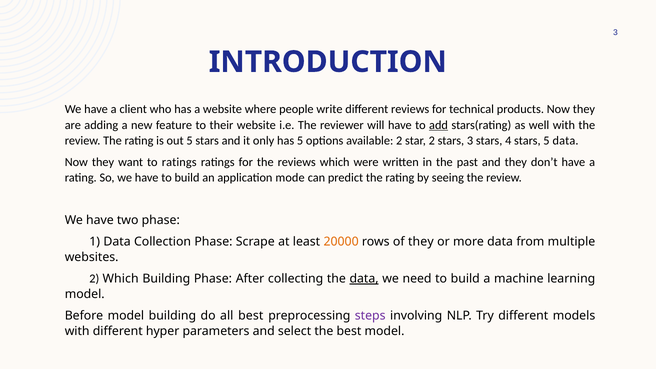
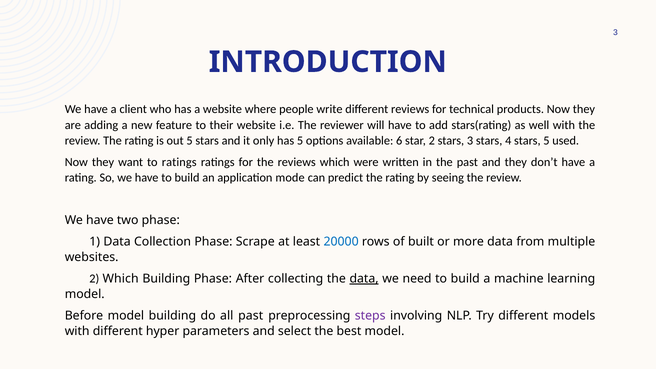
add underline: present -> none
available 2: 2 -> 6
5 data: data -> used
20000 colour: orange -> blue
of they: they -> built
all best: best -> past
